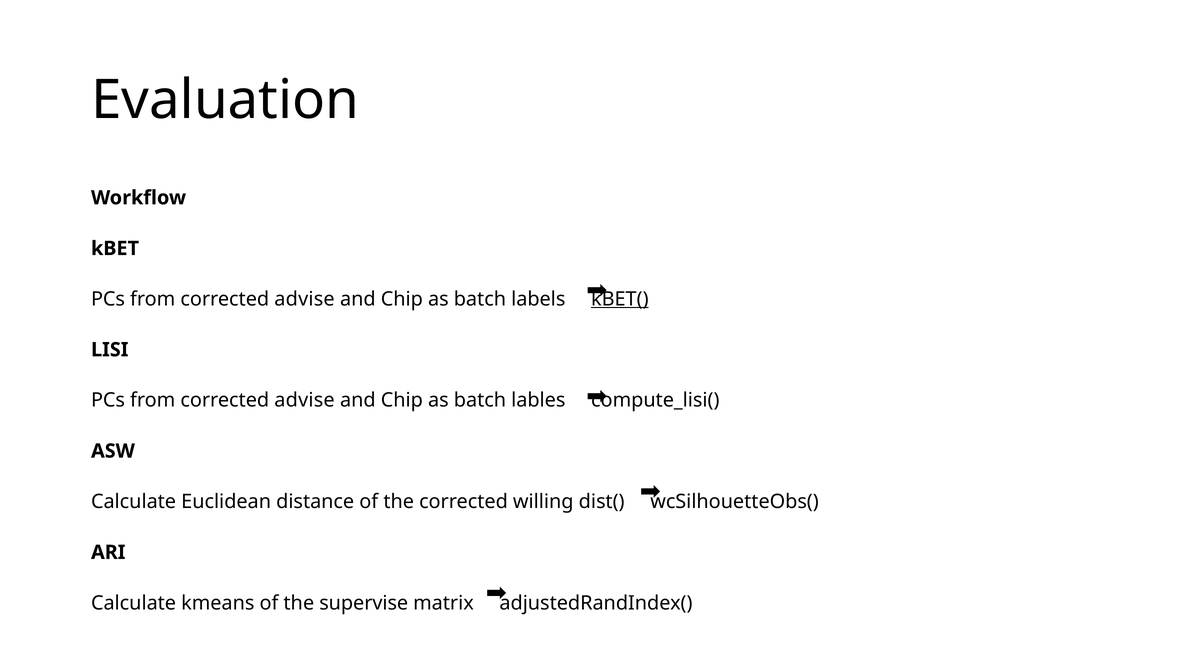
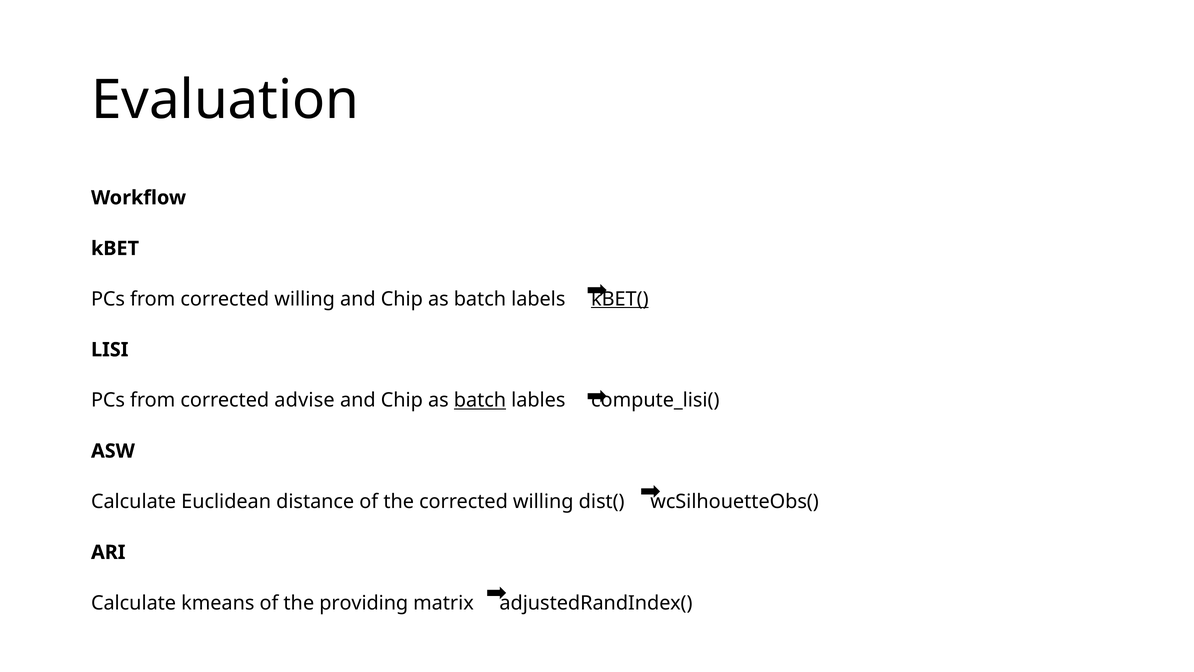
advise at (305, 299): advise -> willing
batch at (480, 400) underline: none -> present
supervise: supervise -> providing
